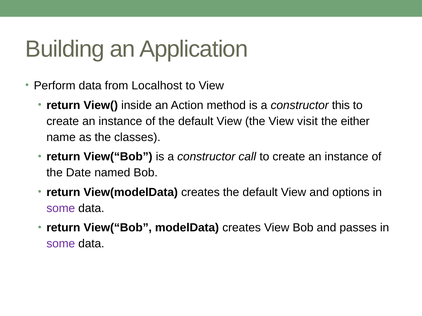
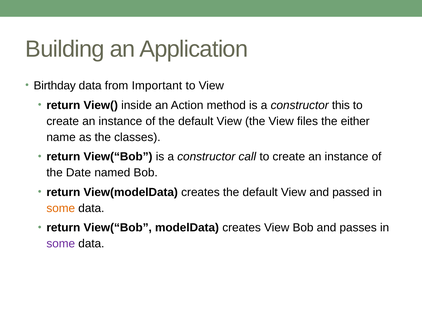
Perform: Perform -> Birthday
Localhost: Localhost -> Important
visit: visit -> files
options: options -> passed
some at (61, 209) colour: purple -> orange
